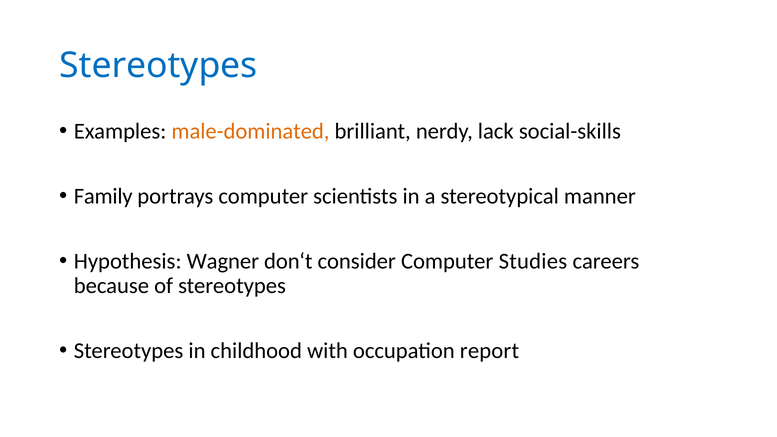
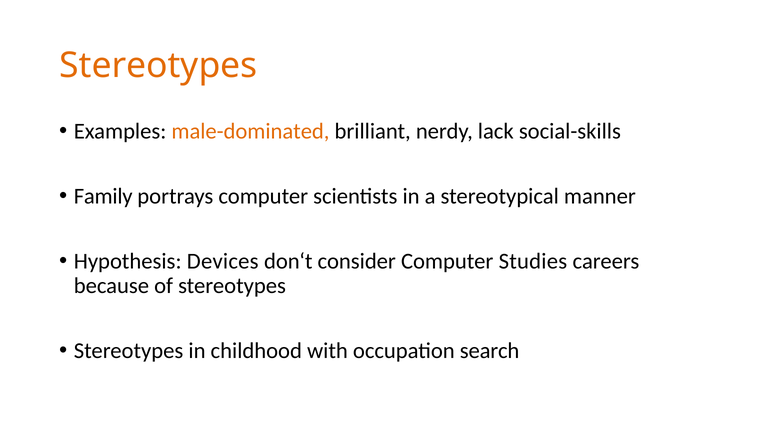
Stereotypes at (158, 65) colour: blue -> orange
Wagner: Wagner -> Devices
report: report -> search
